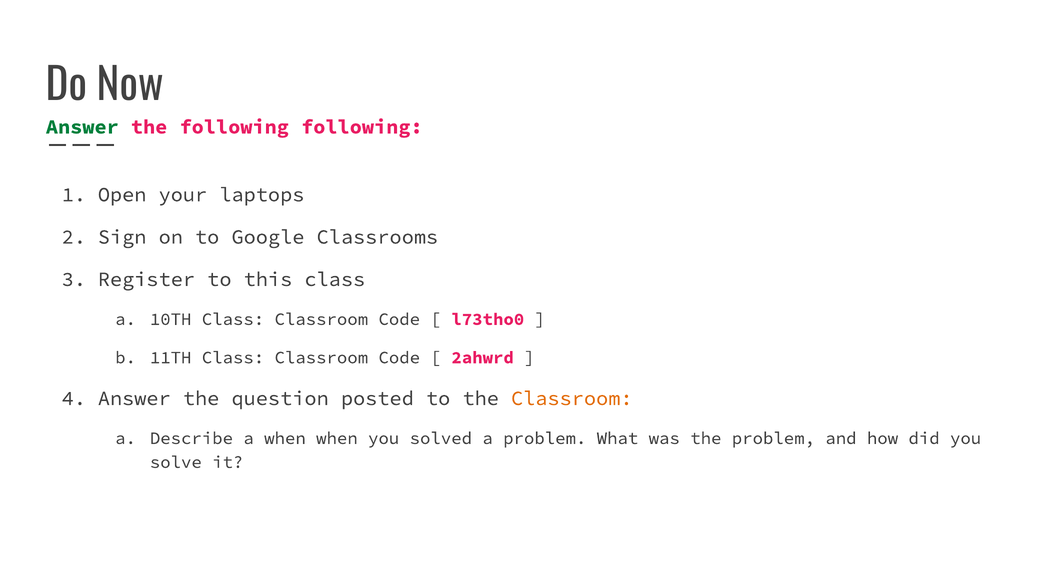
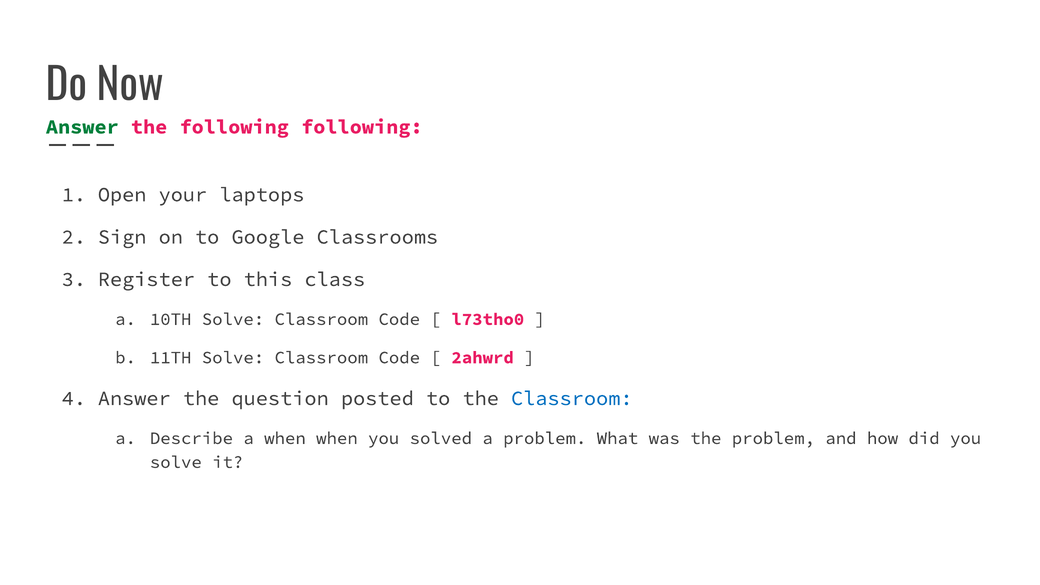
10TH Class: Class -> Solve
11TH Class: Class -> Solve
Classroom at (572, 398) colour: orange -> blue
